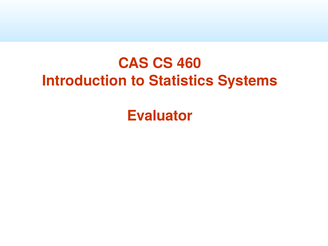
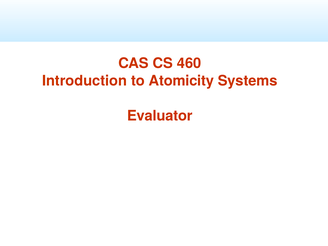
Statistics: Statistics -> Atomicity
